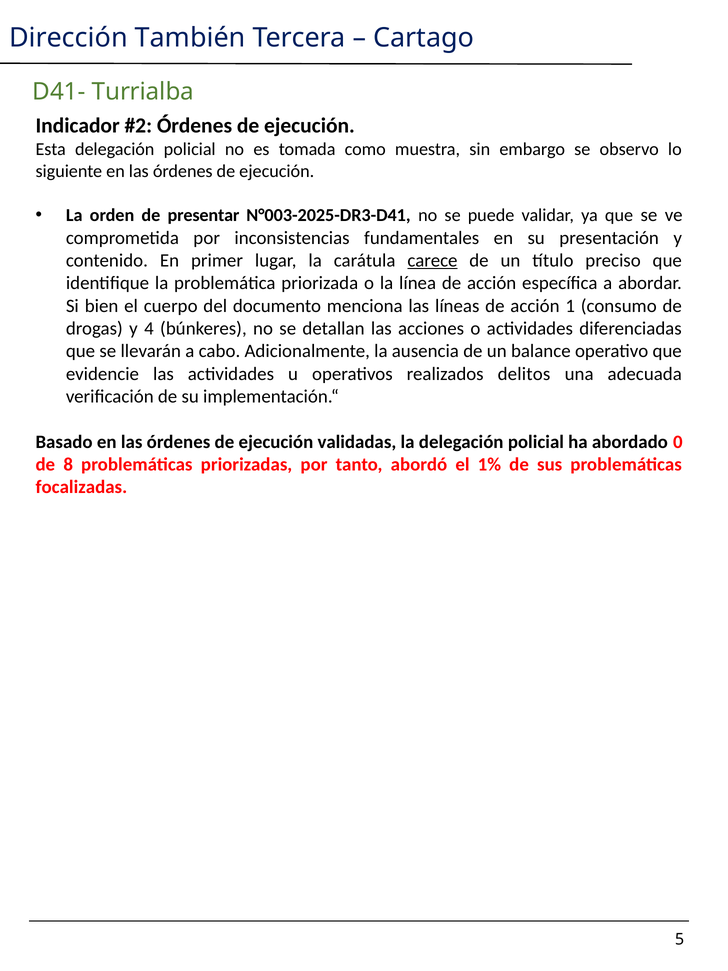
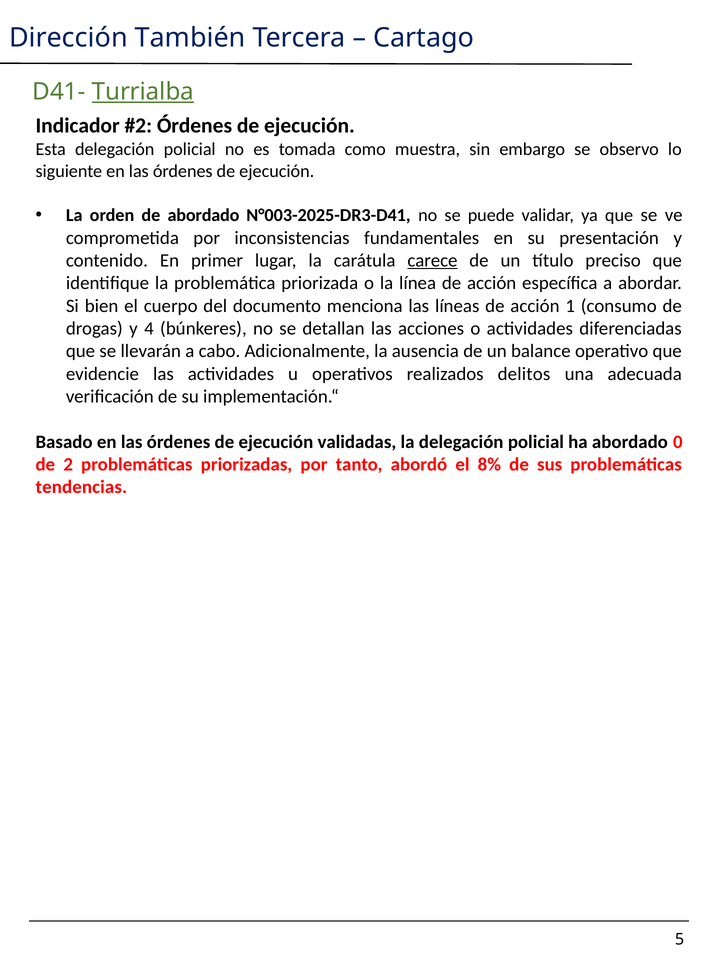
Turrialba underline: none -> present
de presentar: presentar -> abordado
8: 8 -> 2
1%: 1% -> 8%
focalizadas: focalizadas -> tendencias
